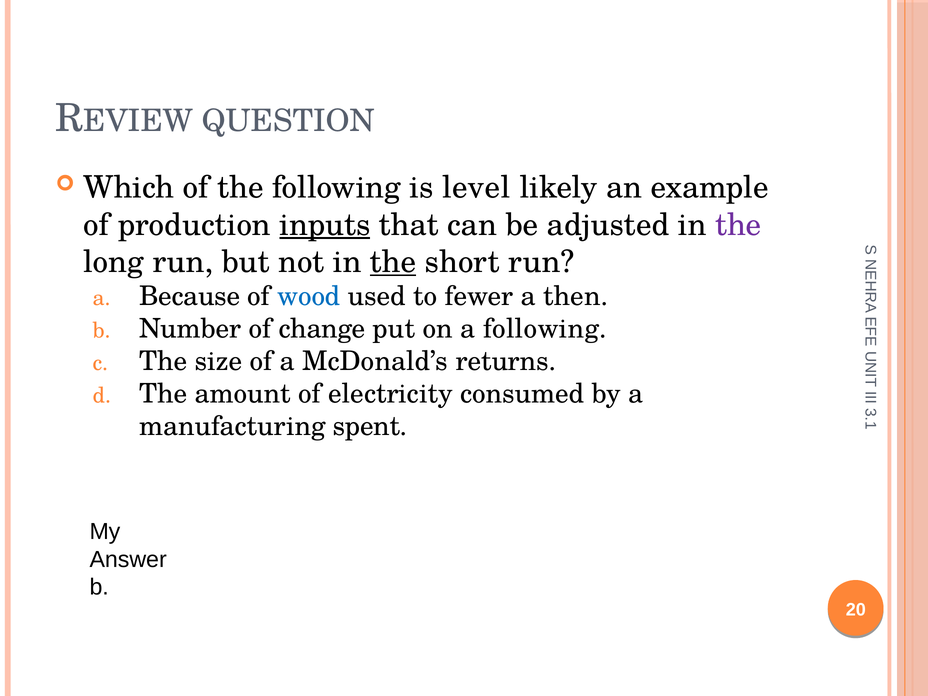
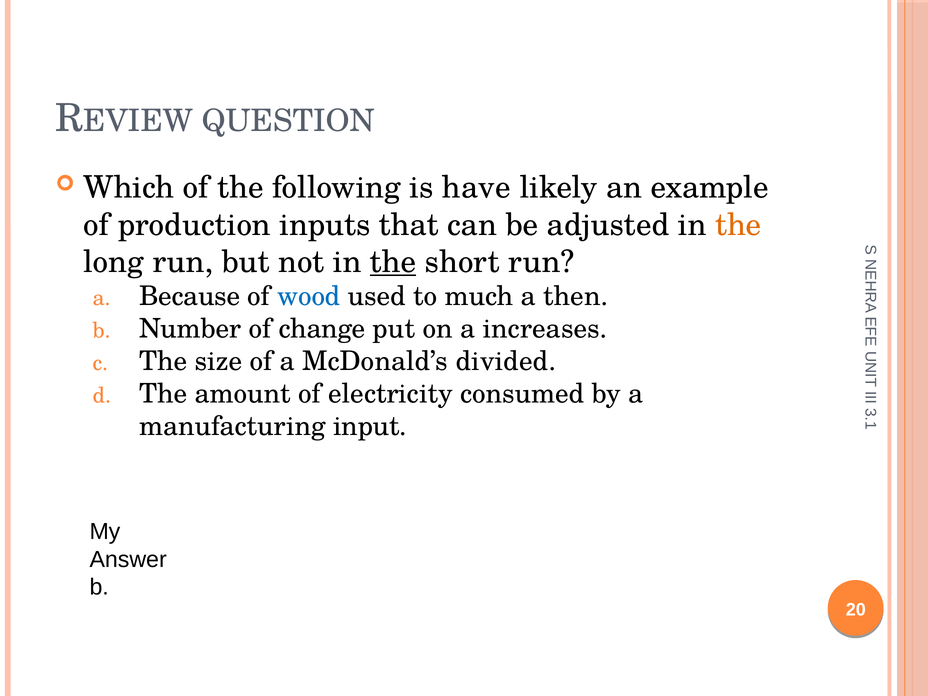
level: level -> have
inputs underline: present -> none
the at (738, 225) colour: purple -> orange
fewer: fewer -> much
a following: following -> increases
returns: returns -> divided
spent: spent -> input
